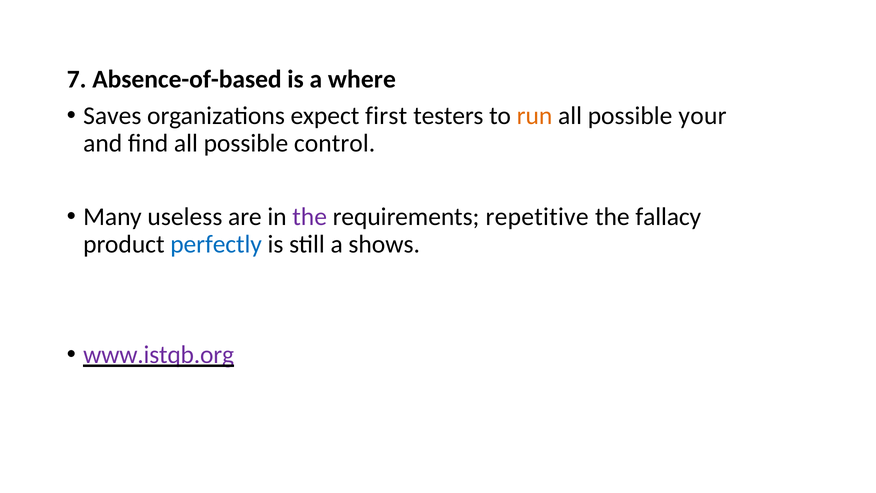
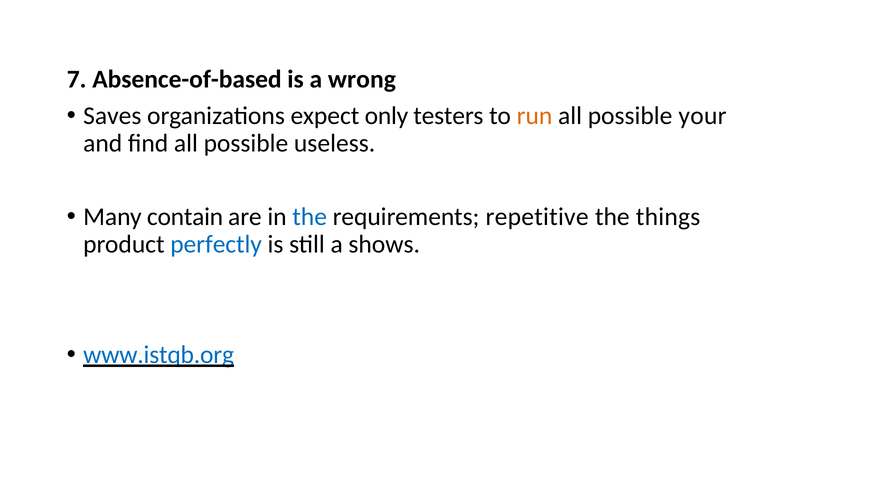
where: where -> wrong
first: first -> only
control: control -> useless
useless: useless -> contain
the at (310, 217) colour: purple -> blue
fallacy: fallacy -> things
www.istqb.org colour: purple -> blue
